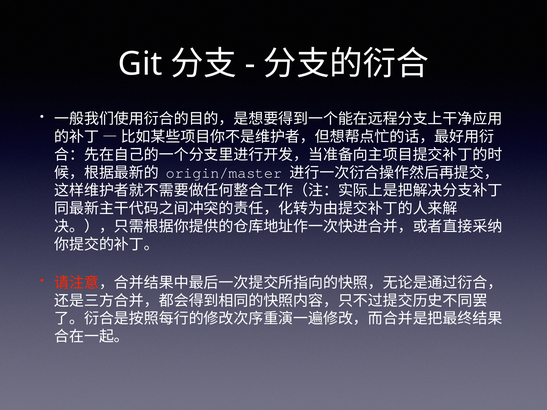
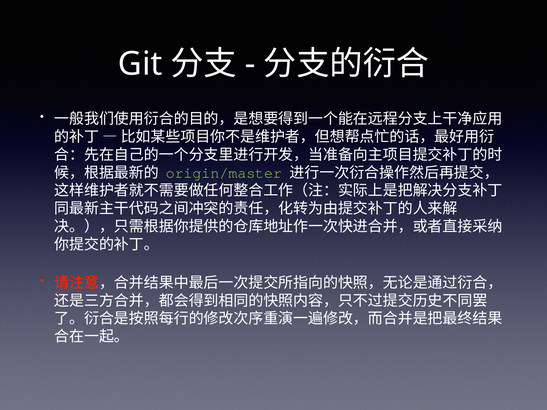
origin/master colour: white -> light green
